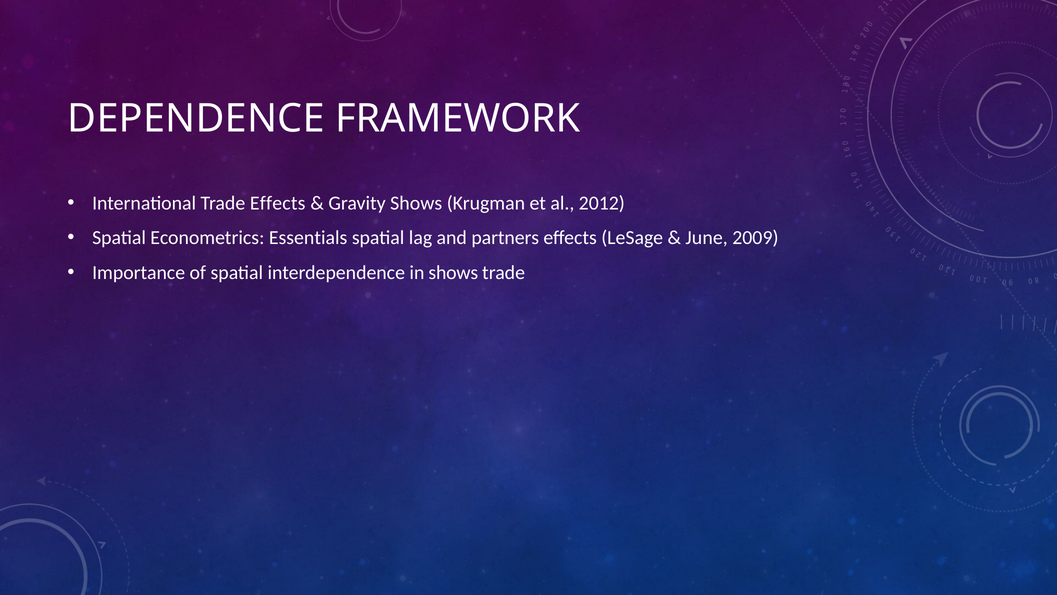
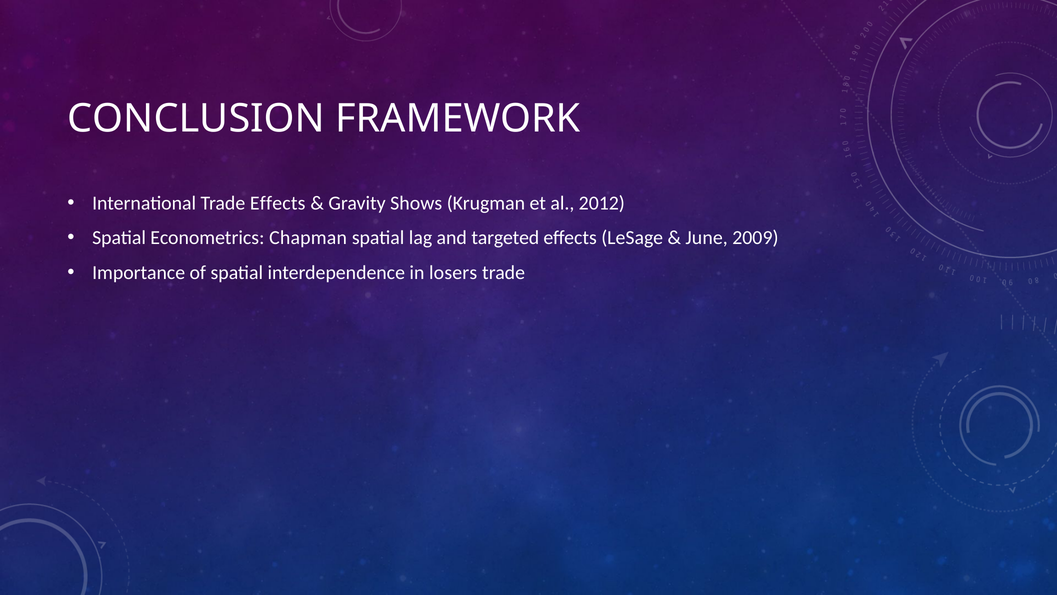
DEPENDENCE: DEPENDENCE -> CONCLUSION
Essentials: Essentials -> Chapman
partners: partners -> targeted
in shows: shows -> losers
